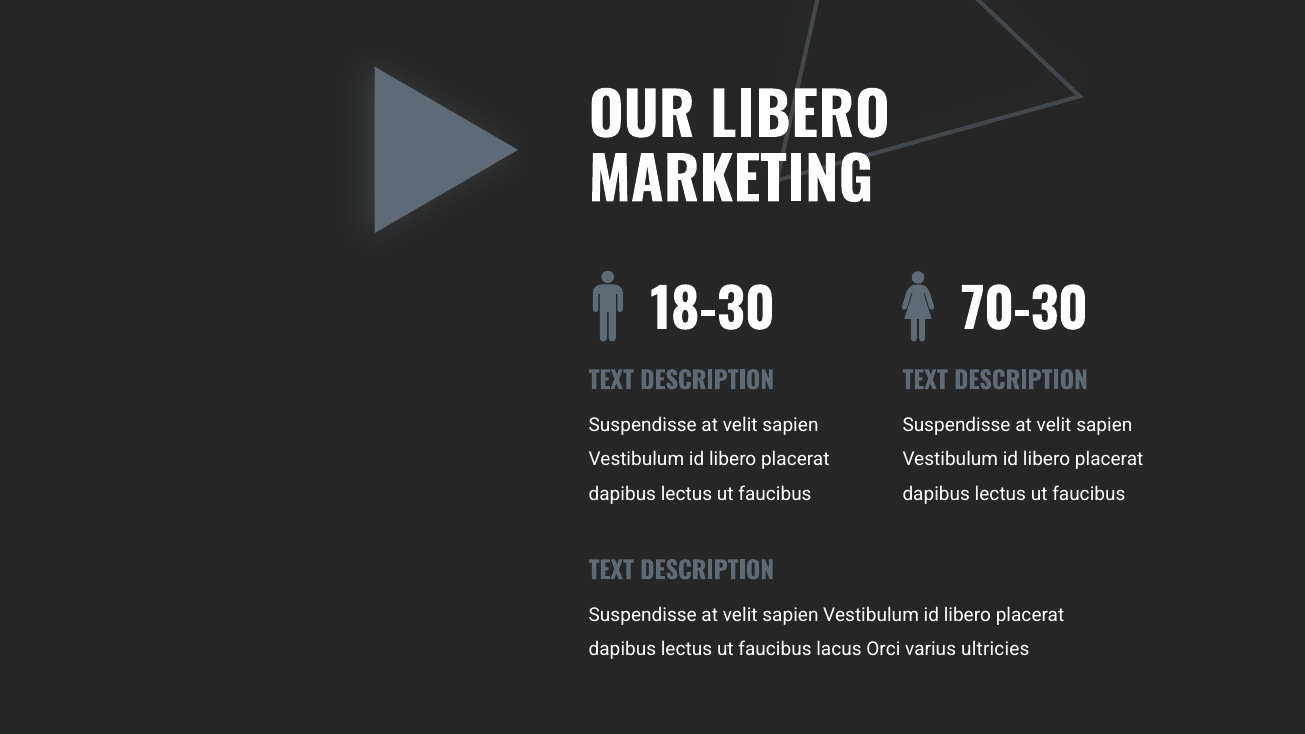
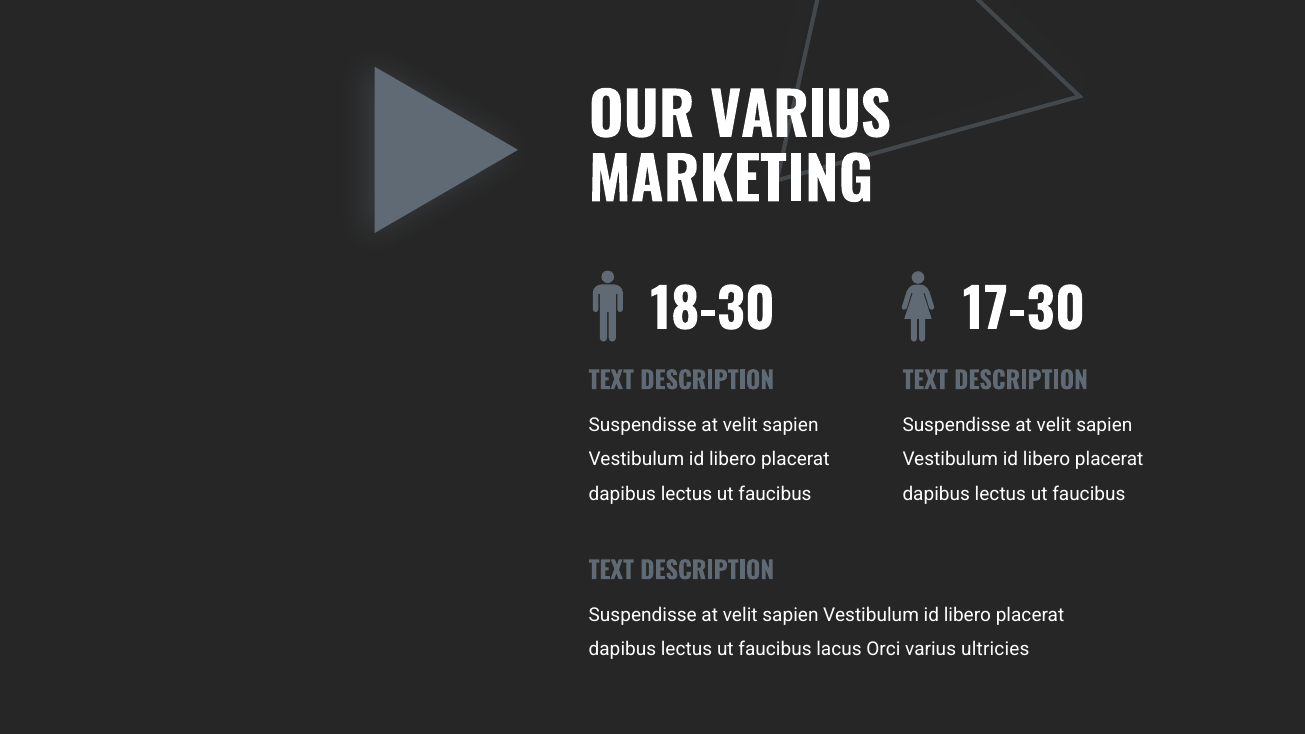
OUR LIBERO: LIBERO -> VARIUS
70-30: 70-30 -> 17-30
